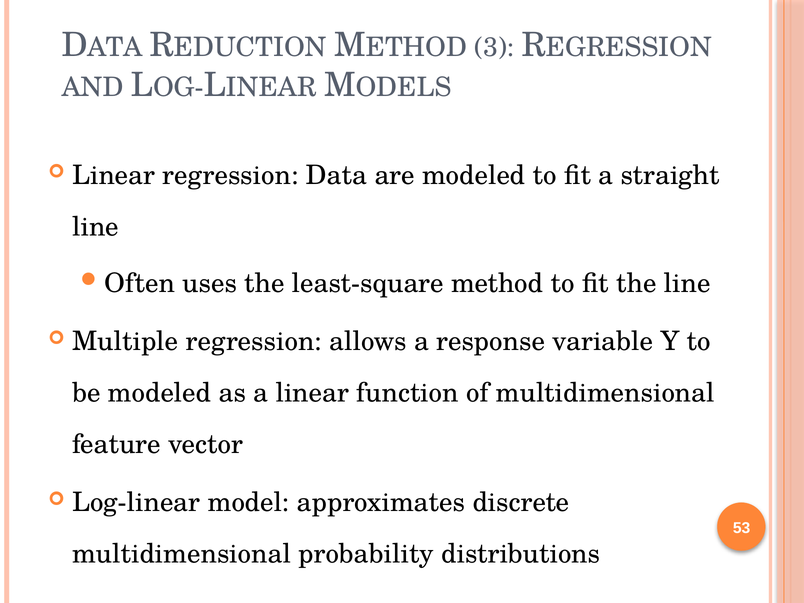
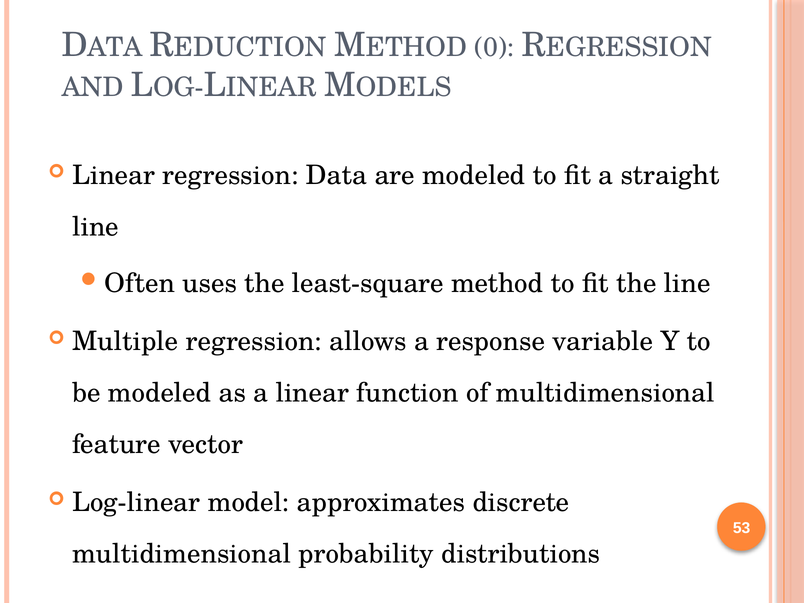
3: 3 -> 0
